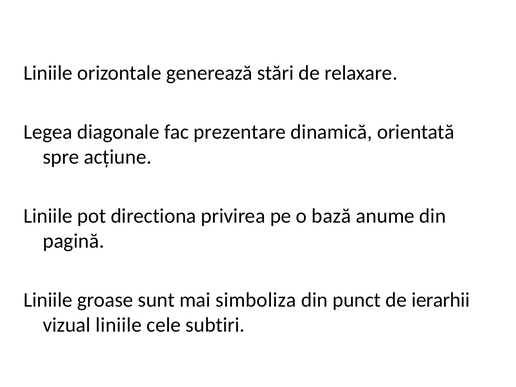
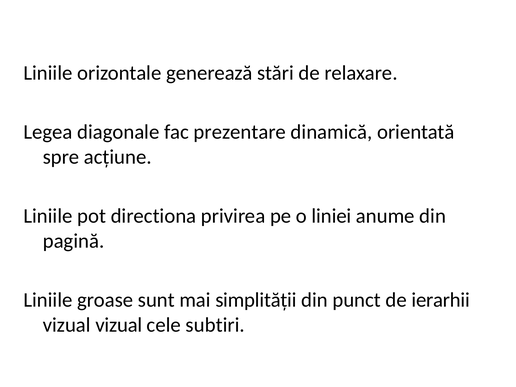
bază: bază -> liniei
simboliza: simboliza -> simplității
vizual liniile: liniile -> vizual
